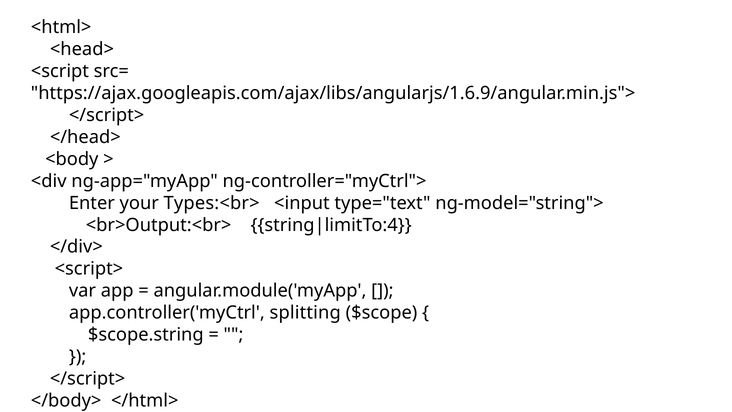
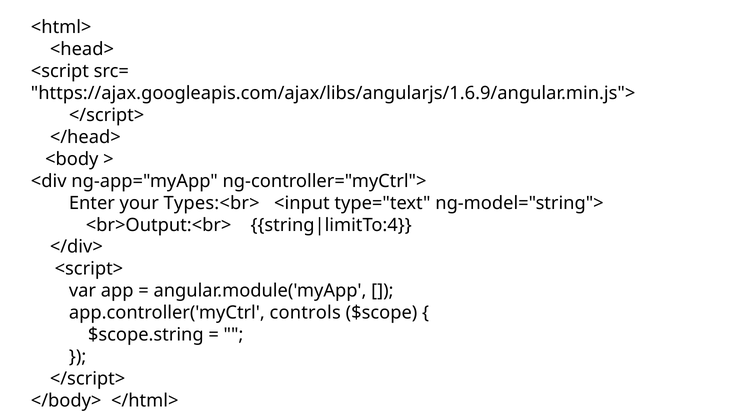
splitting: splitting -> controls
